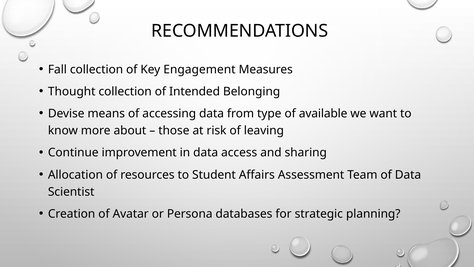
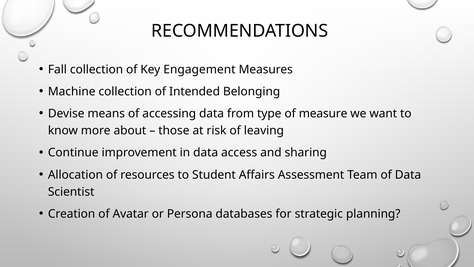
Thought: Thought -> Machine
available: available -> measure
